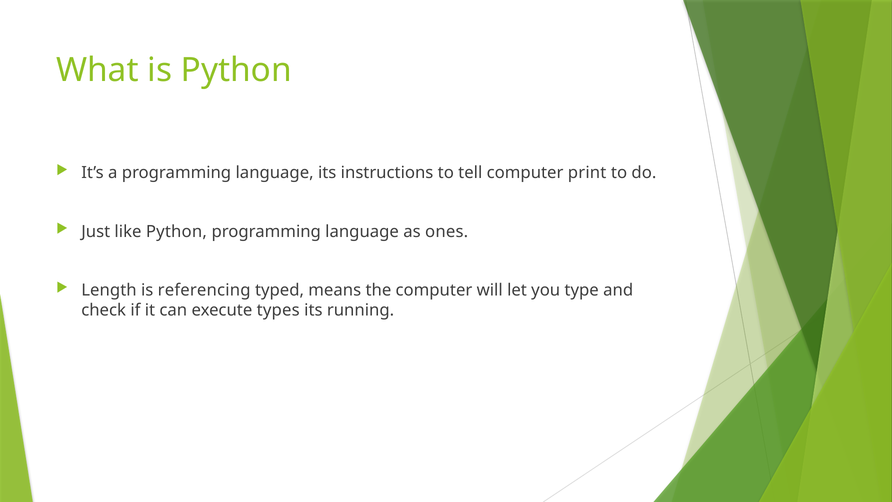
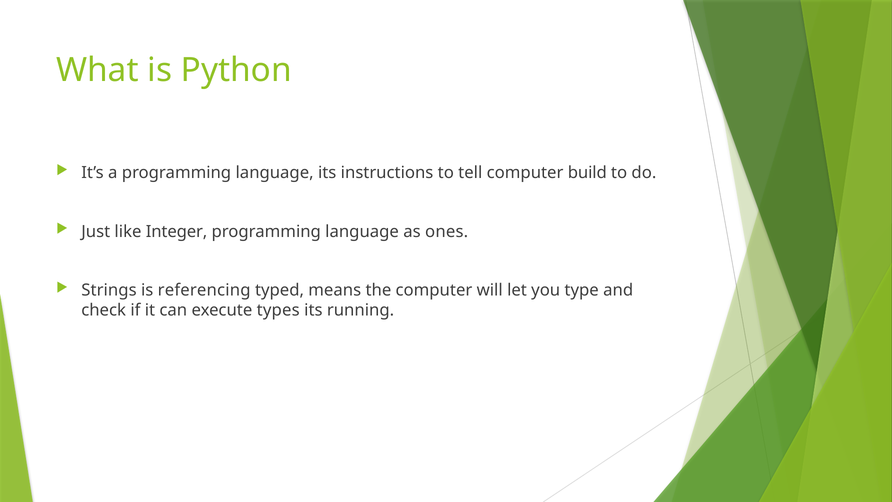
print: print -> build
like Python: Python -> Integer
Length: Length -> Strings
